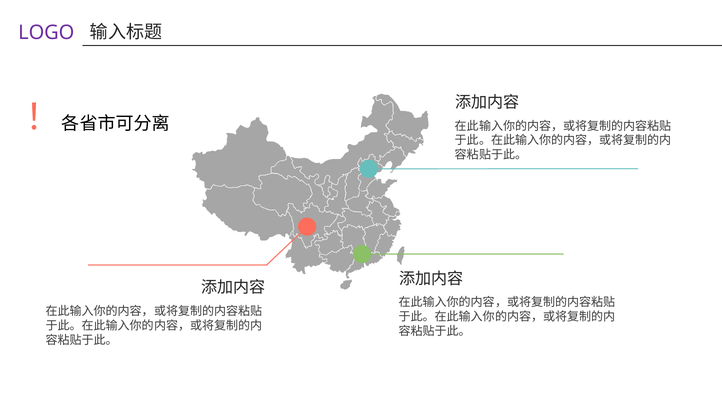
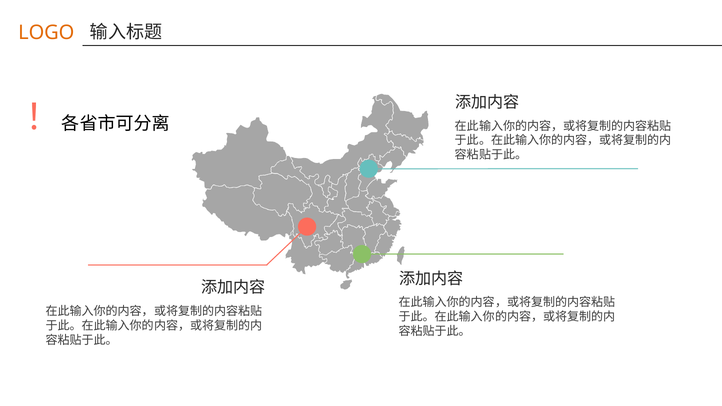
LOGO colour: purple -> orange
